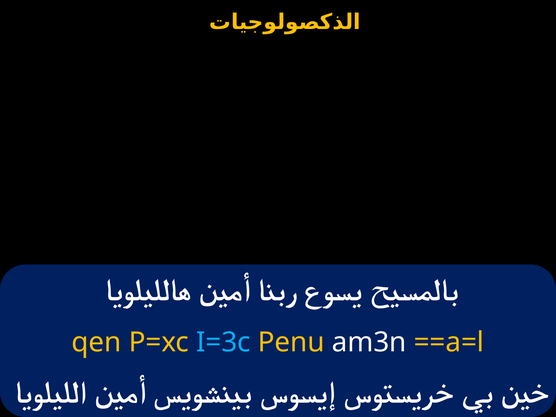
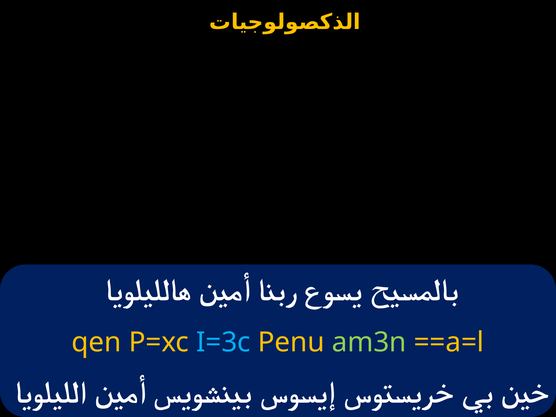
am3n colour: white -> light green
